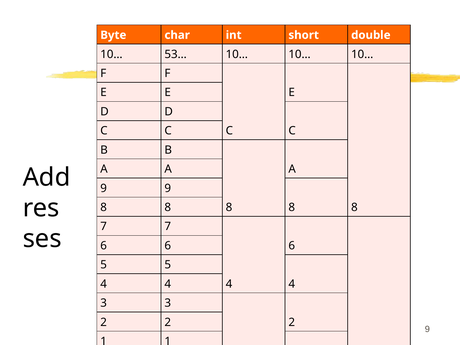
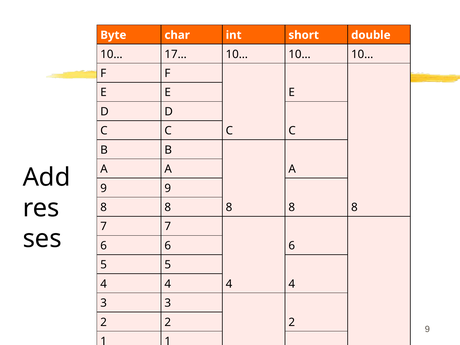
53…: 53… -> 17…
